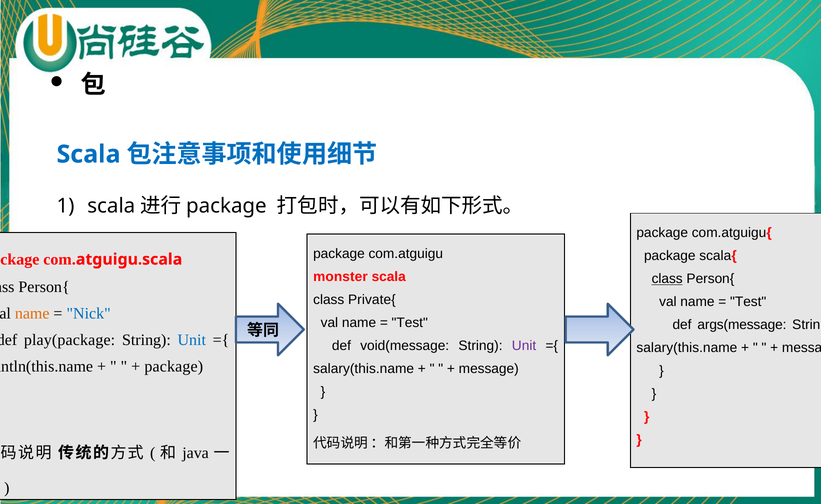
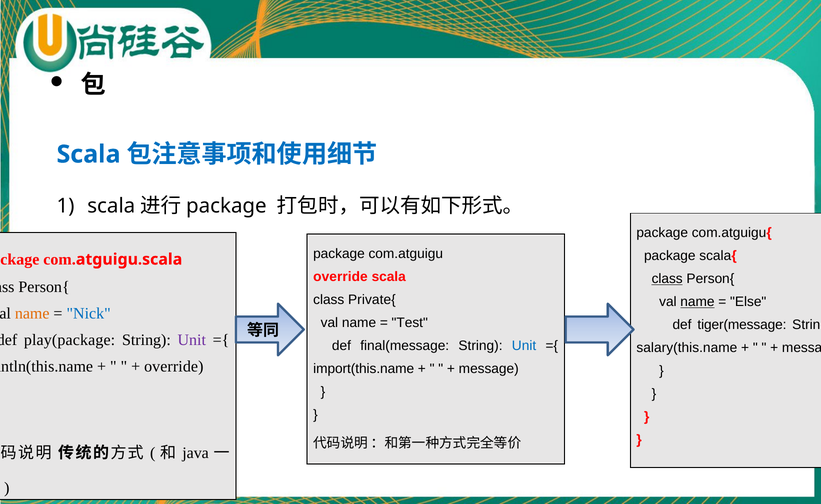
monster at (340, 277): monster -> override
name at (697, 302) underline: none -> present
Test at (748, 302): Test -> Else
args(message: args(message -> tiger(message
Unit at (192, 340) colour: blue -> purple
void(message: void(message -> final(message
Unit at (524, 346) colour: purple -> blue
package at (174, 367): package -> override
salary(this.name at (364, 369): salary(this.name -> import(this.name
